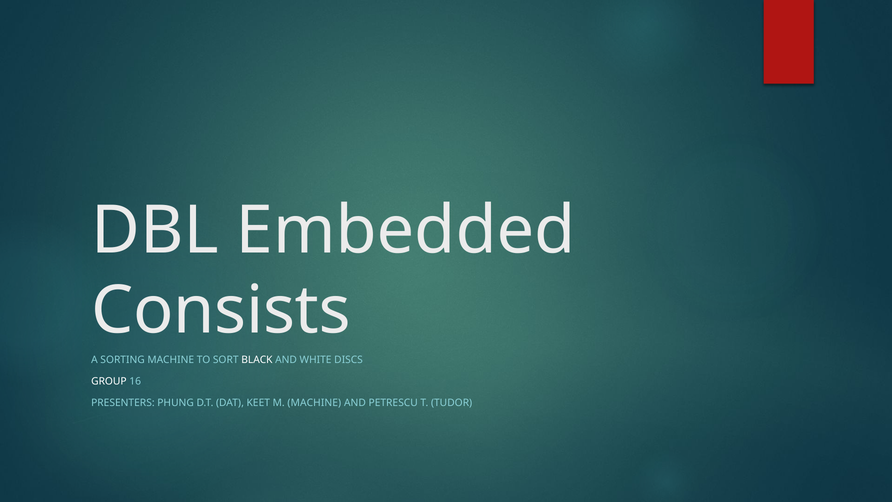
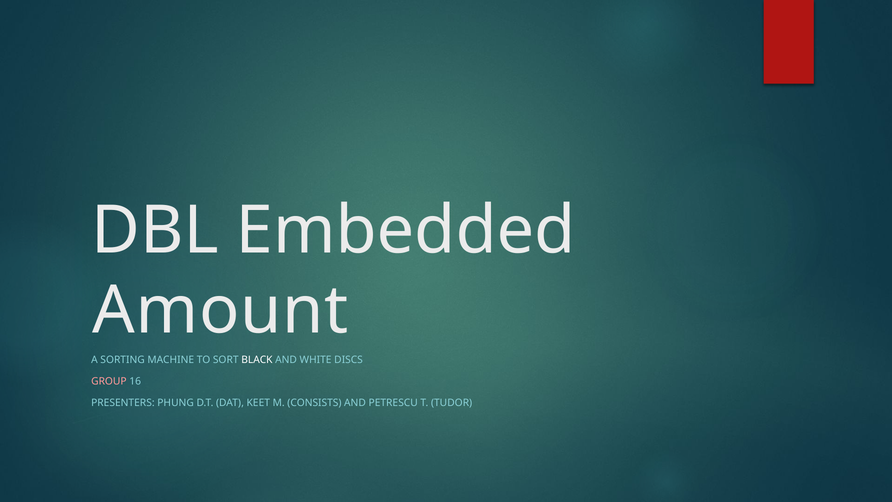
Consists: Consists -> Amount
GROUP colour: white -> pink
M MACHINE: MACHINE -> CONSISTS
